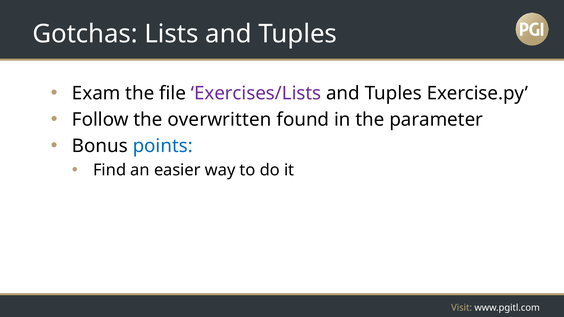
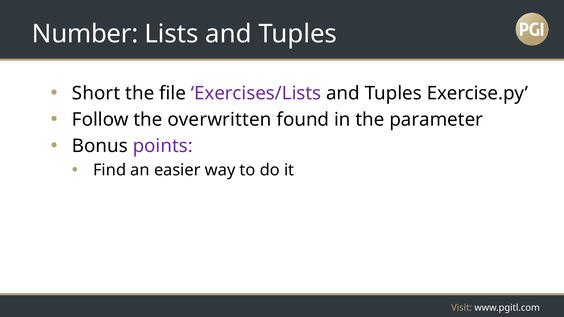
Gotchas: Gotchas -> Number
Exam: Exam -> Short
points colour: blue -> purple
